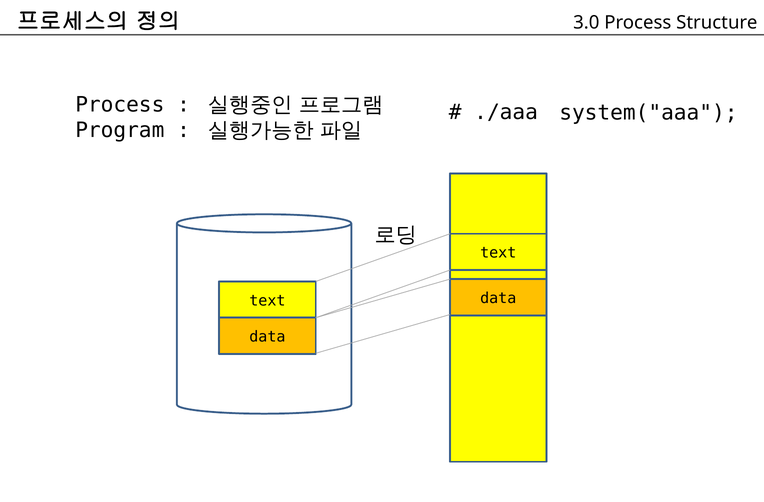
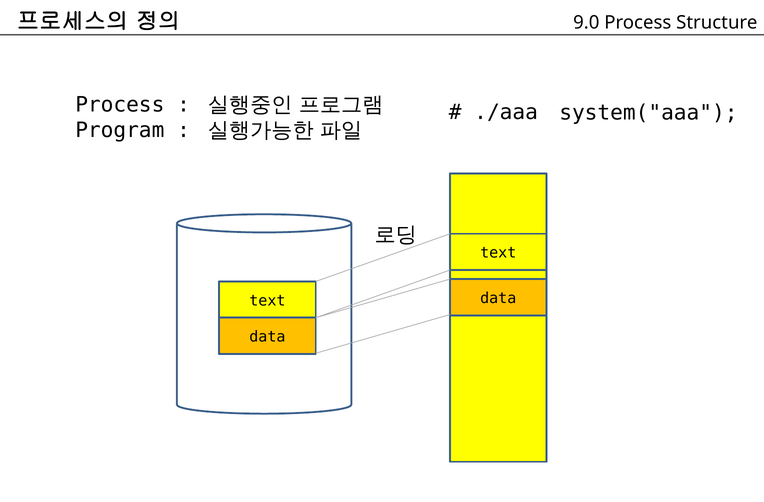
3.0: 3.0 -> 9.0
